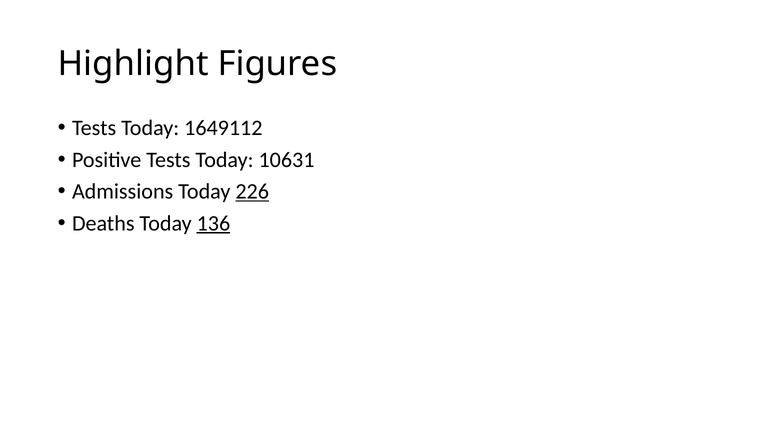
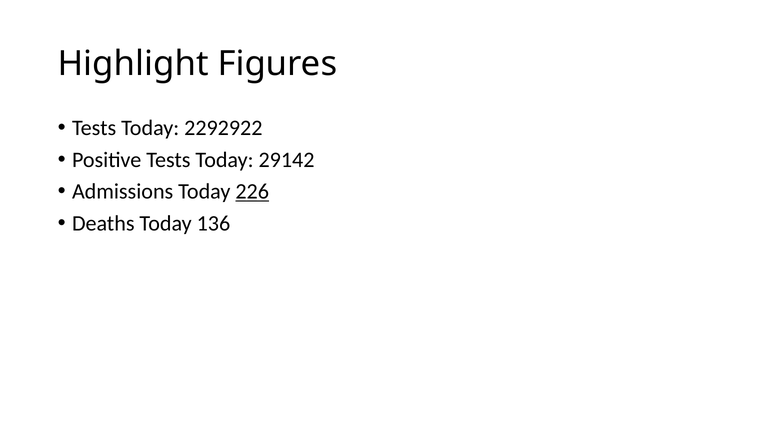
1649112: 1649112 -> 2292922
10631: 10631 -> 29142
136 underline: present -> none
